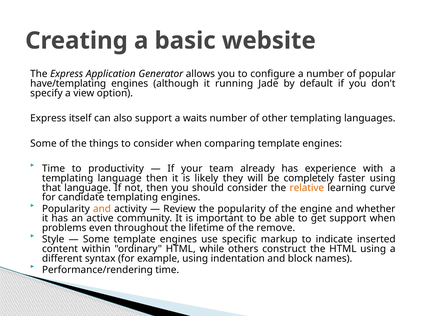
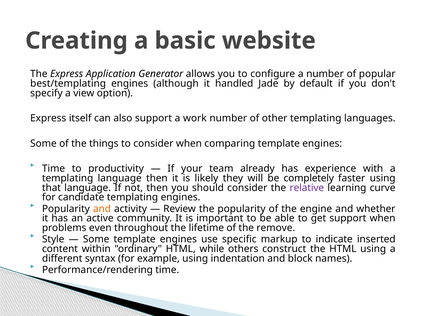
have/templating: have/templating -> best/templating
running: running -> handled
waits: waits -> work
relative colour: orange -> purple
